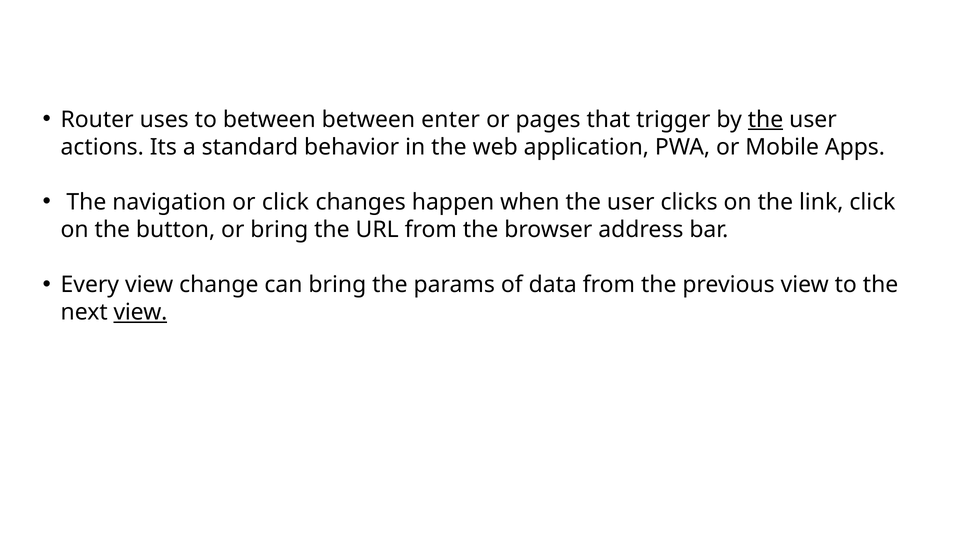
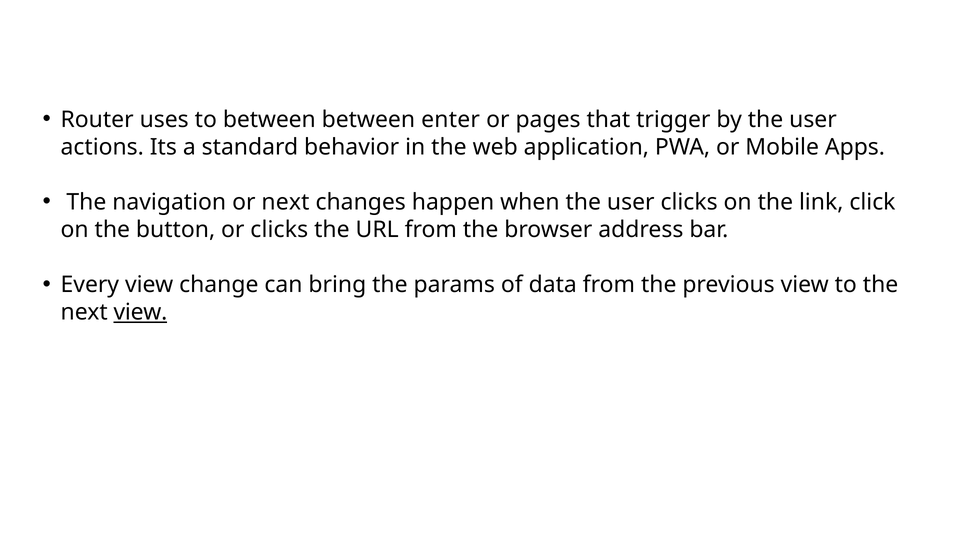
the at (765, 119) underline: present -> none
or click: click -> next
or bring: bring -> clicks
